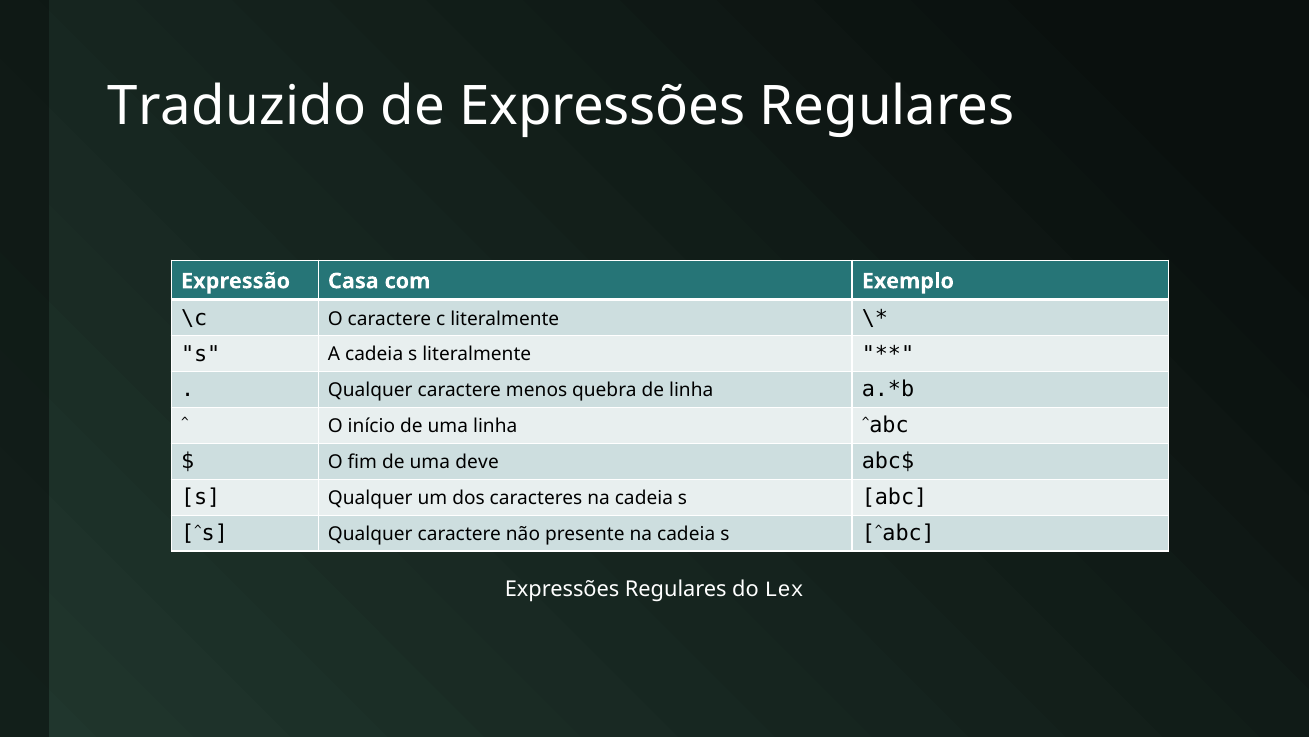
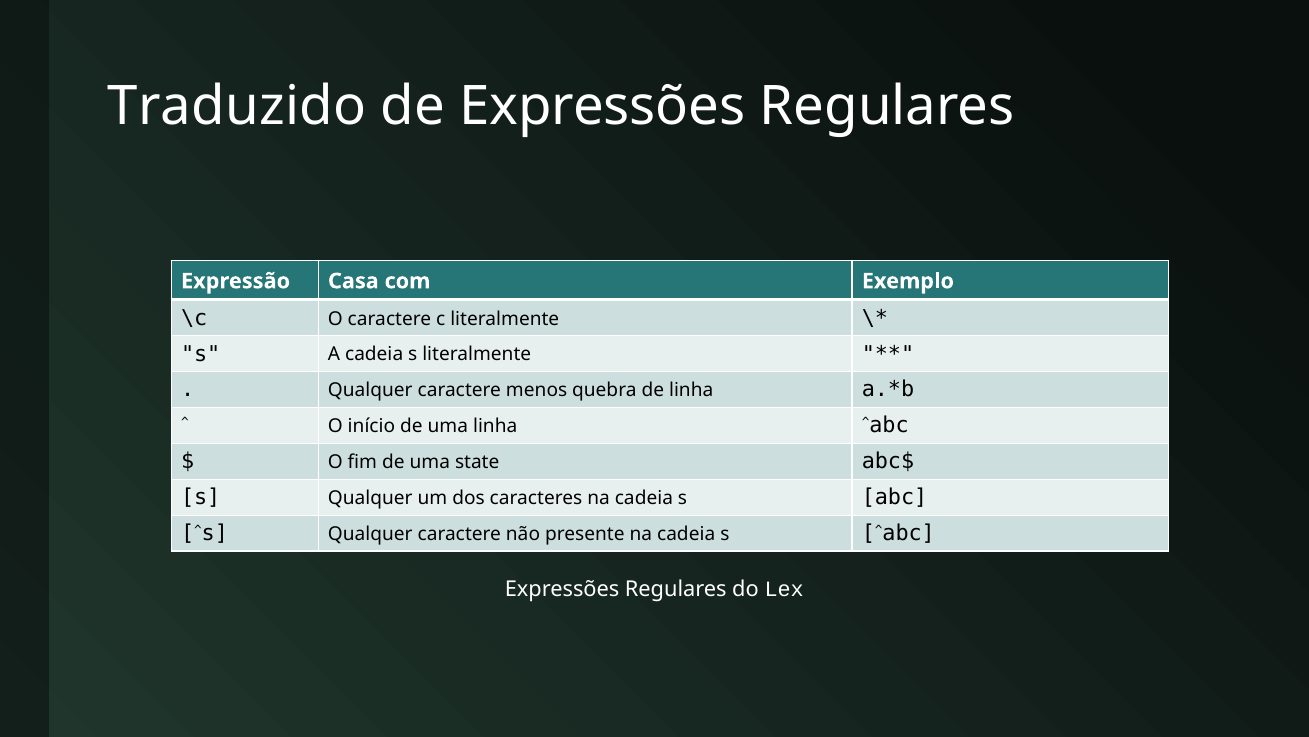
deve: deve -> state
